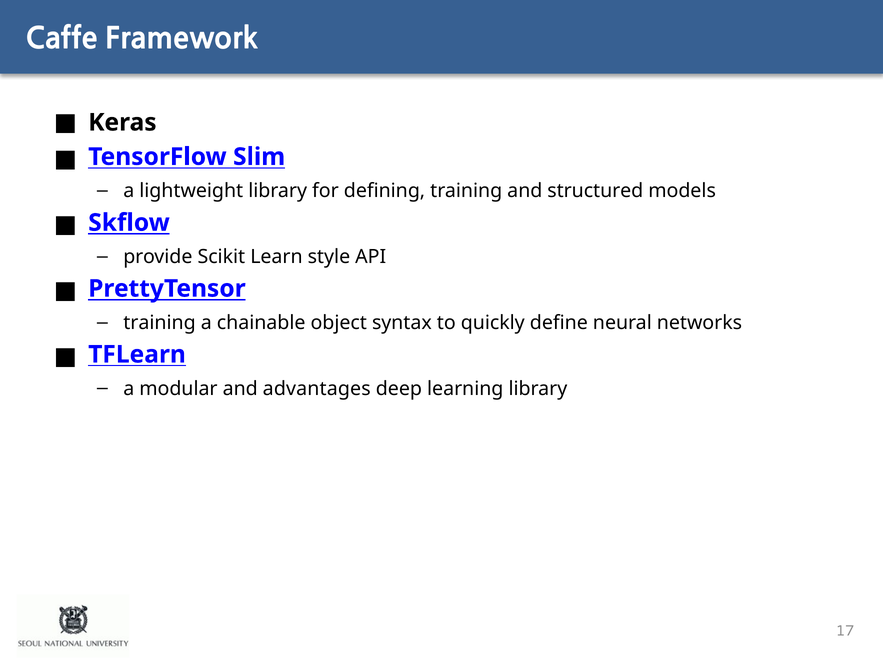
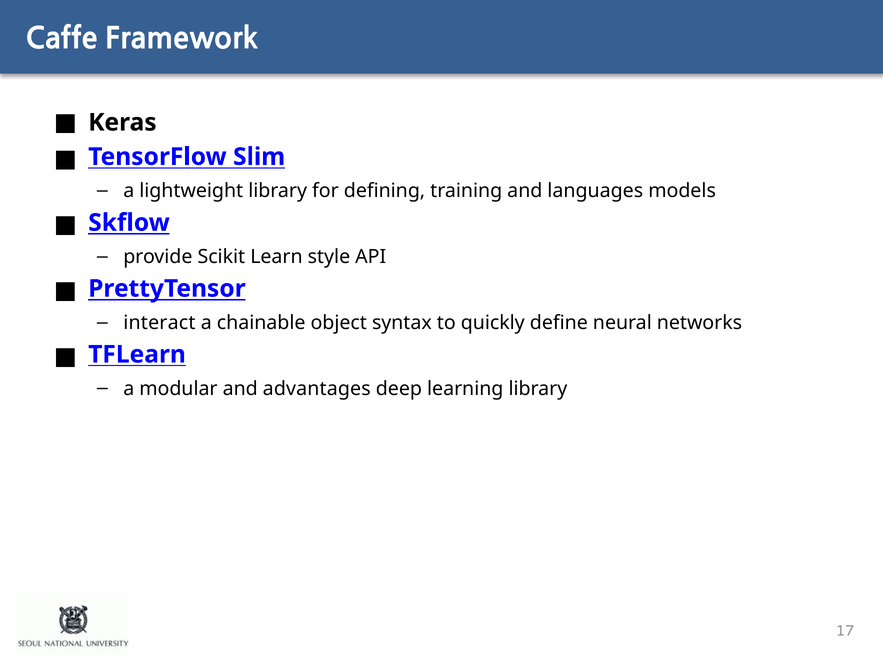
structured: structured -> languages
training at (160, 323): training -> interact
